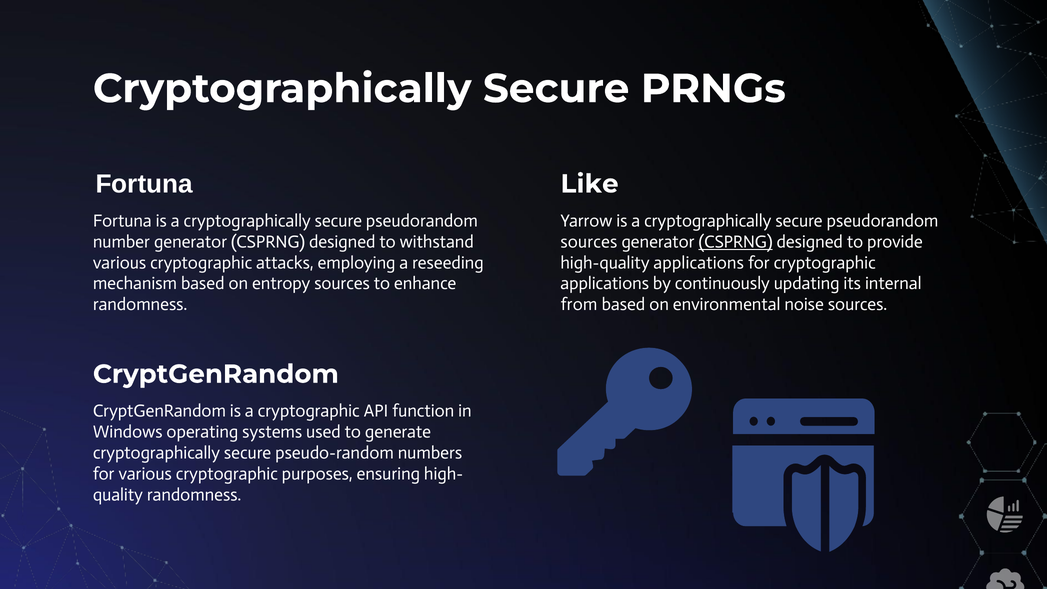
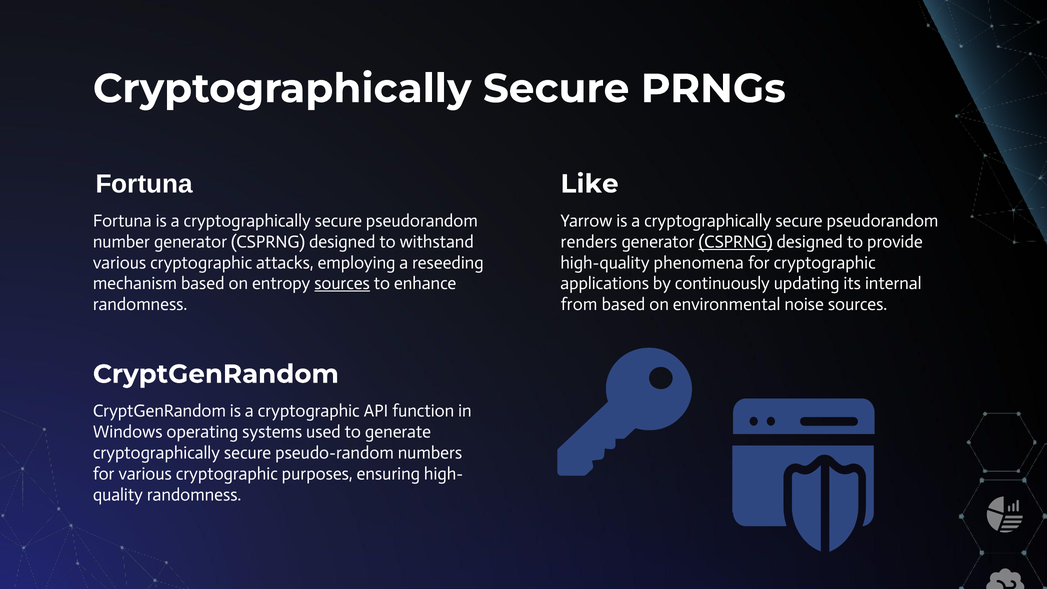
sources at (589, 242): sources -> renders
high-quality applications: applications -> phenomena
sources at (342, 284) underline: none -> present
